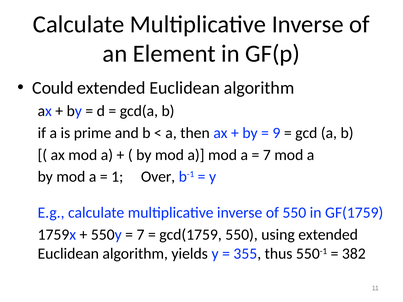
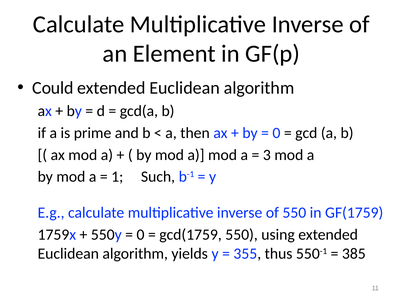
9 at (276, 133): 9 -> 0
7 at (267, 155): 7 -> 3
Over: Over -> Such
7 at (141, 235): 7 -> 0
382: 382 -> 385
